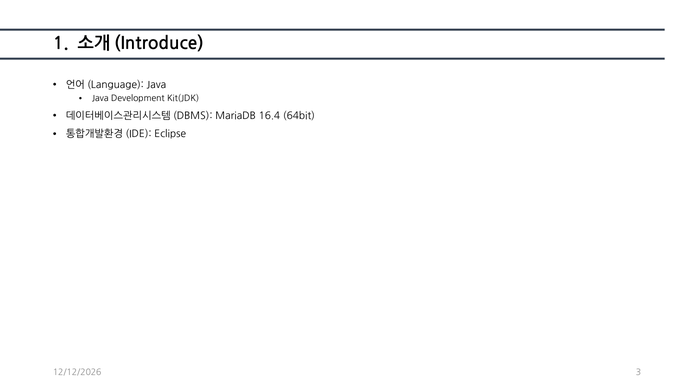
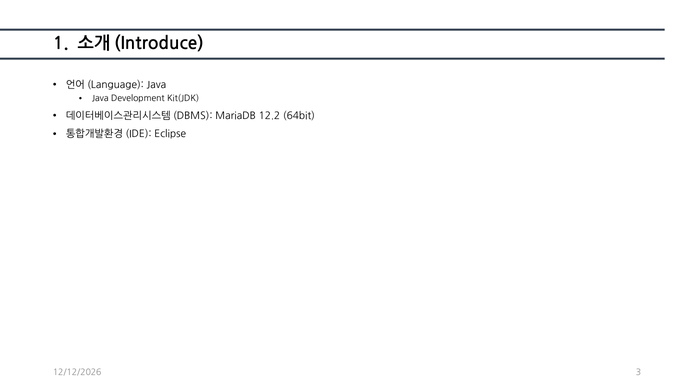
16.4: 16.4 -> 12.2
